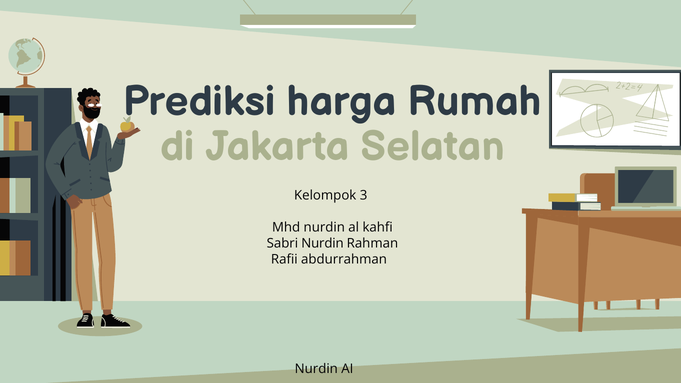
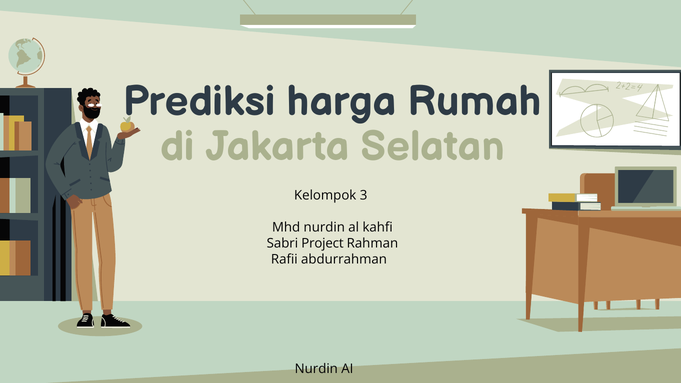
Sabri Nurdin: Nurdin -> Project
